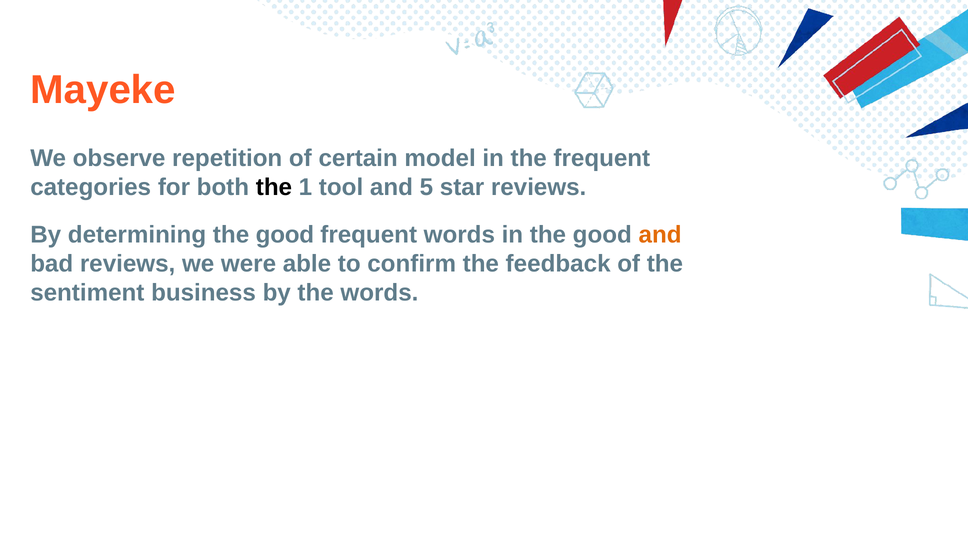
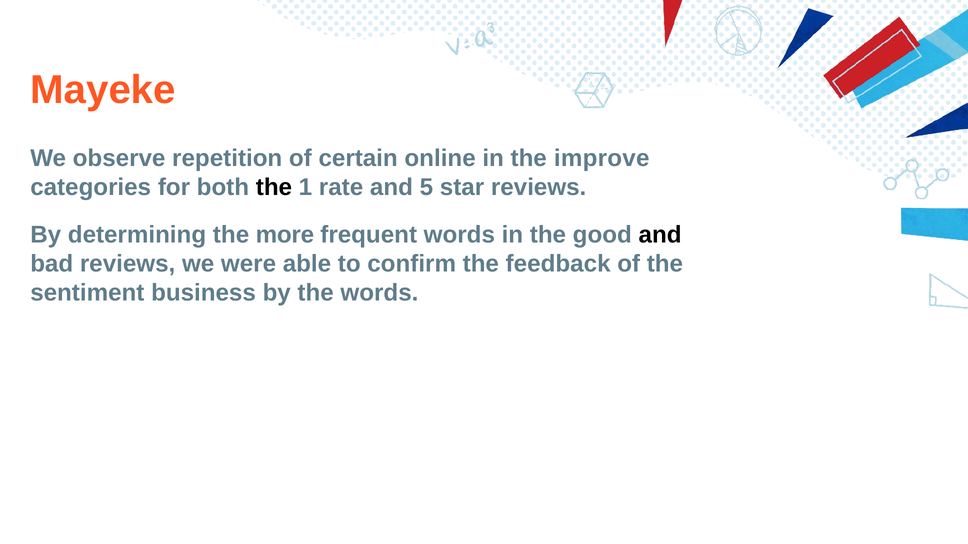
model: model -> online
the frequent: frequent -> improve
tool: tool -> rate
determining the good: good -> more
and at (660, 235) colour: orange -> black
